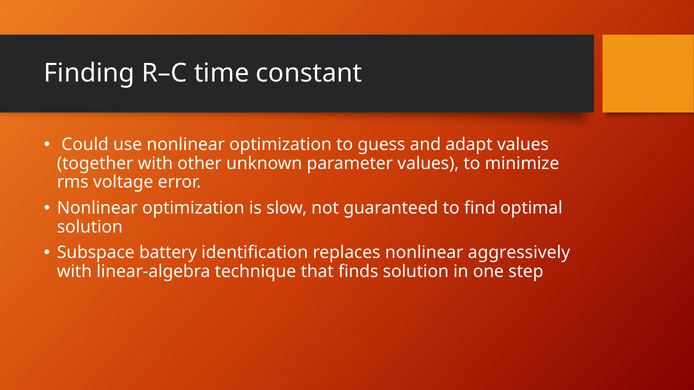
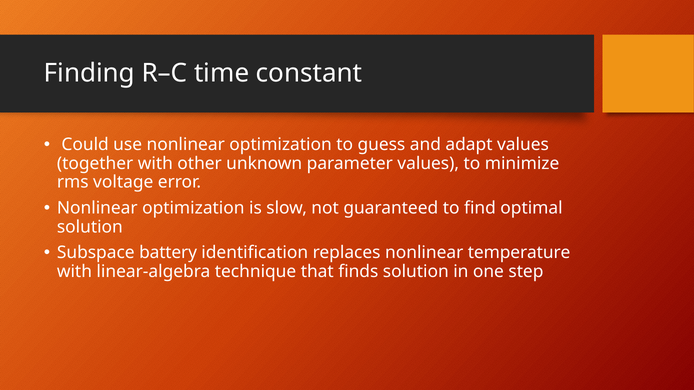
aggressively: aggressively -> temperature
